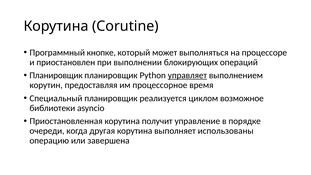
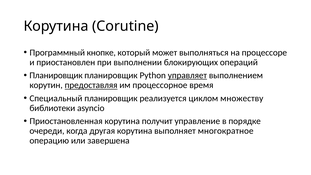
предоставляя underline: none -> present
возможное: возможное -> множеству
использованы: использованы -> многократное
